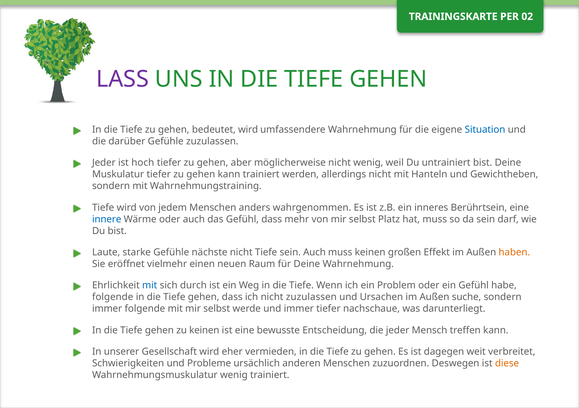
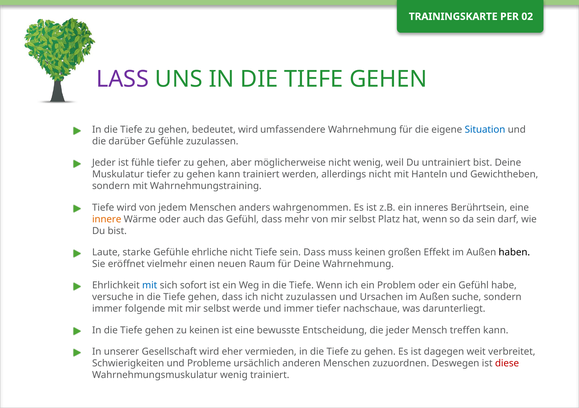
hoch: hoch -> fühle
innere colour: blue -> orange
hat muss: muss -> wenn
nächste: nächste -> ehrliche
sein Auch: Auch -> Dass
haben colour: orange -> black
durch: durch -> sofort
folgende at (113, 297): folgende -> versuche
diese colour: orange -> red
